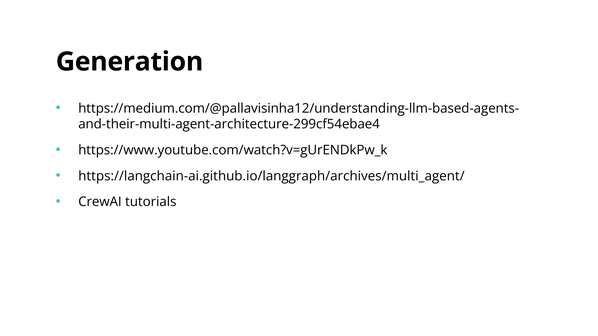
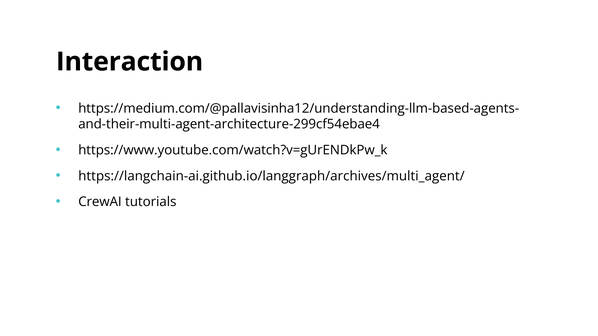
Generation: Generation -> Interaction
